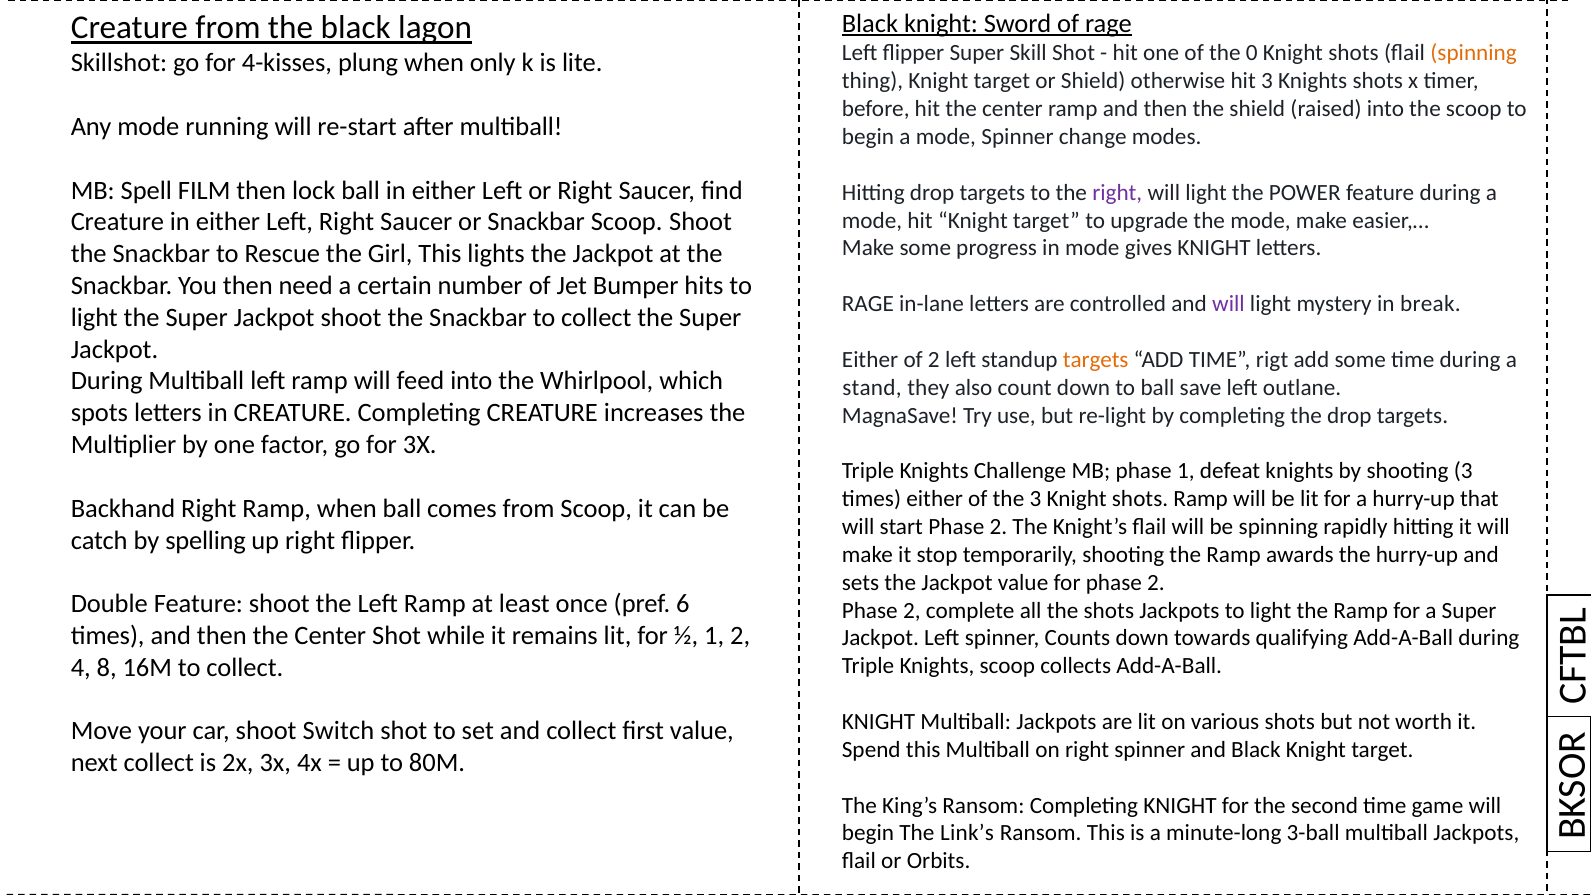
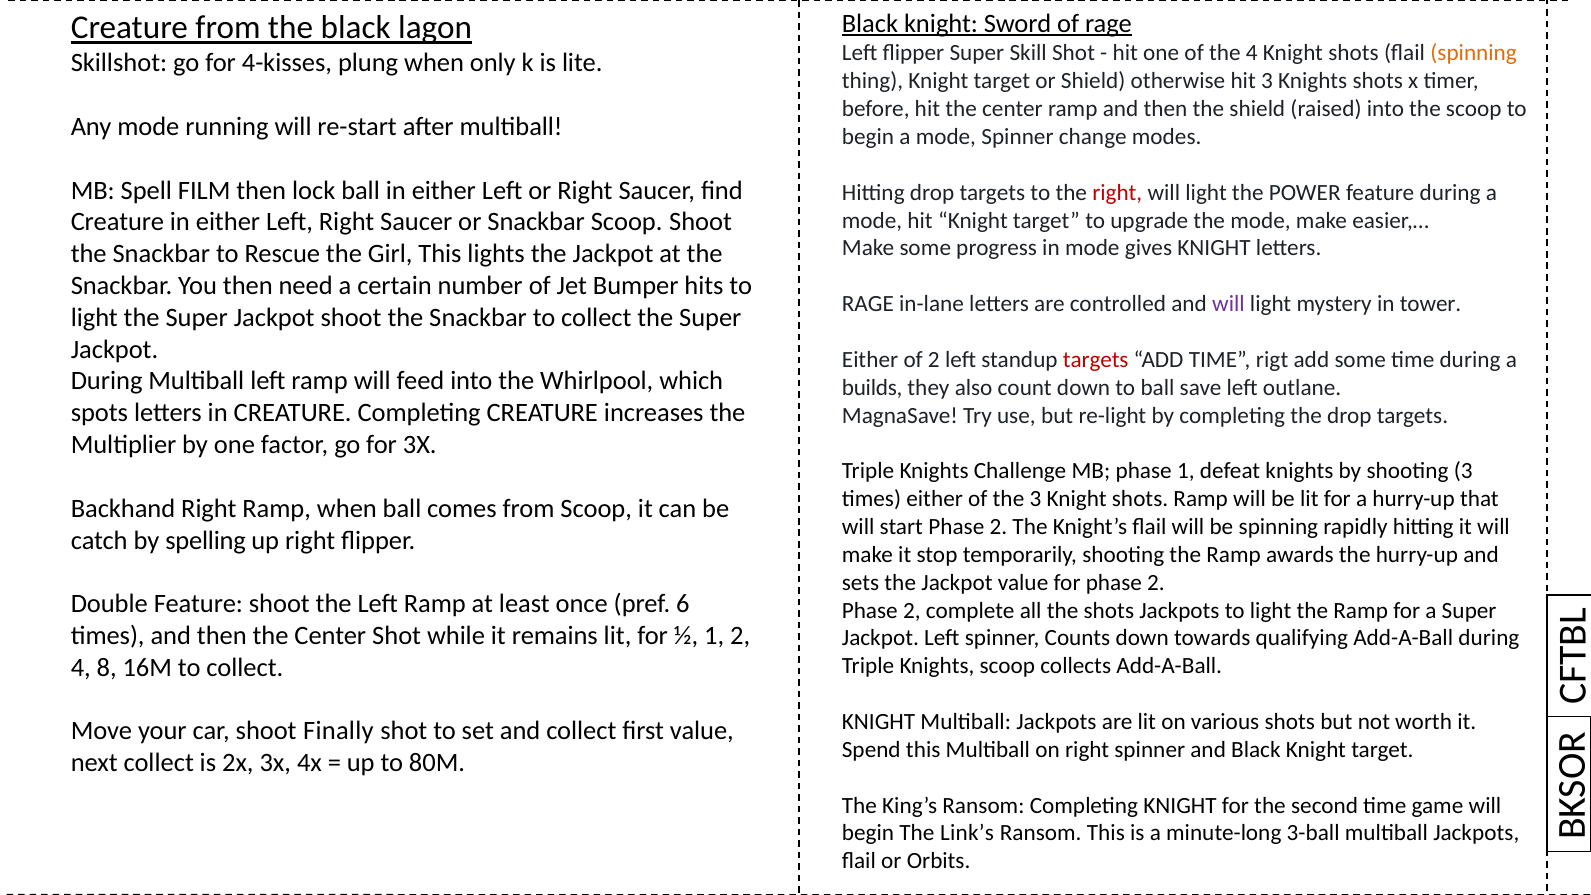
the 0: 0 -> 4
right at (1117, 192) colour: purple -> red
break: break -> tower
targets at (1096, 360) colour: orange -> red
stand: stand -> builds
Switch: Switch -> Finally
